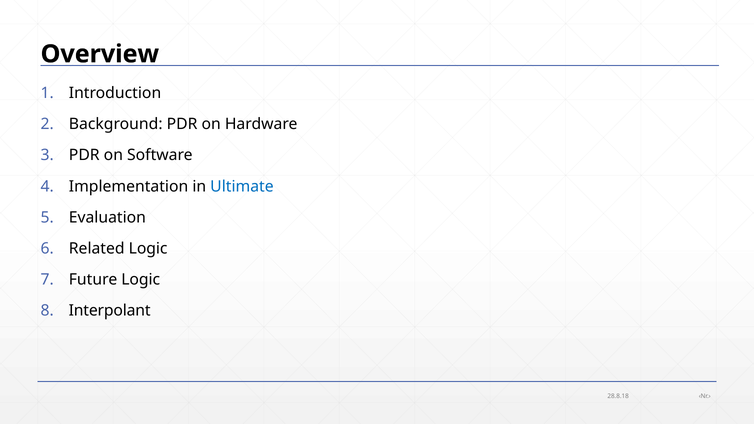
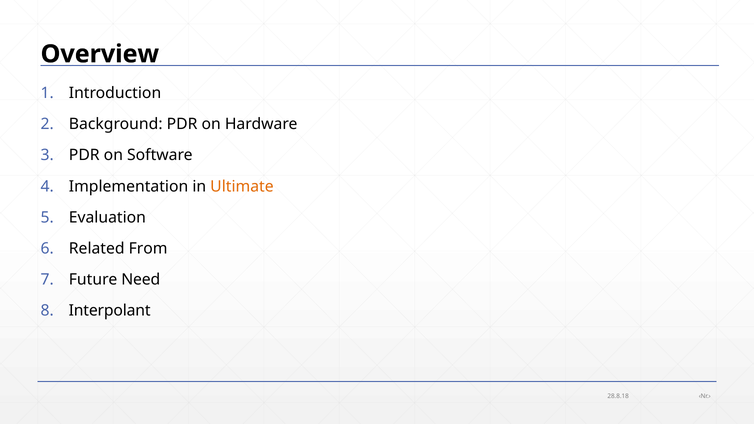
Ultimate colour: blue -> orange
Related Logic: Logic -> From
Future Logic: Logic -> Need
